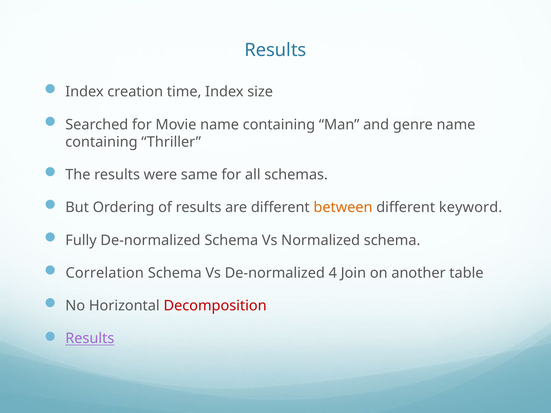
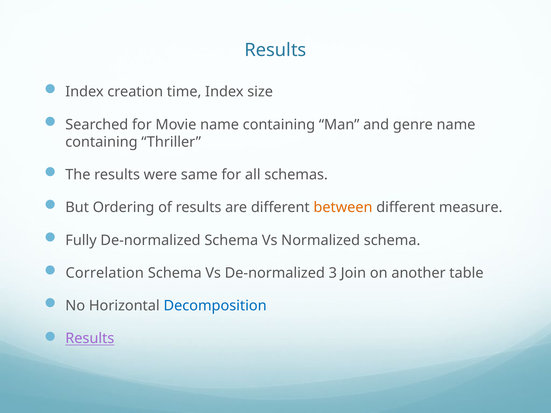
keyword: keyword -> measure
4: 4 -> 3
Decomposition colour: red -> blue
